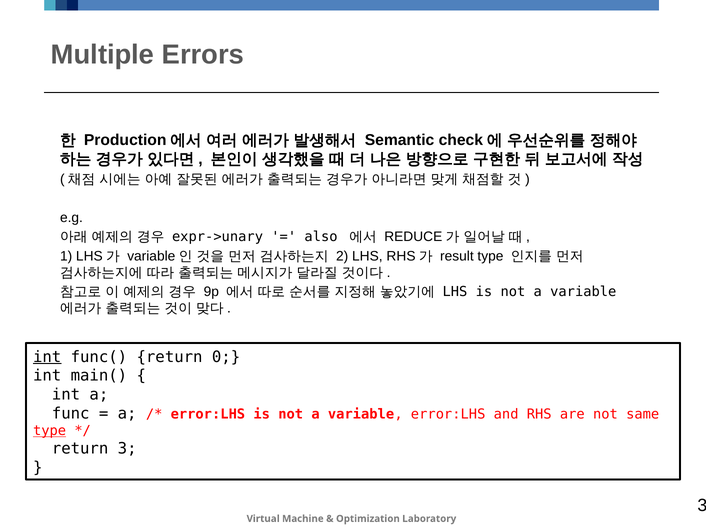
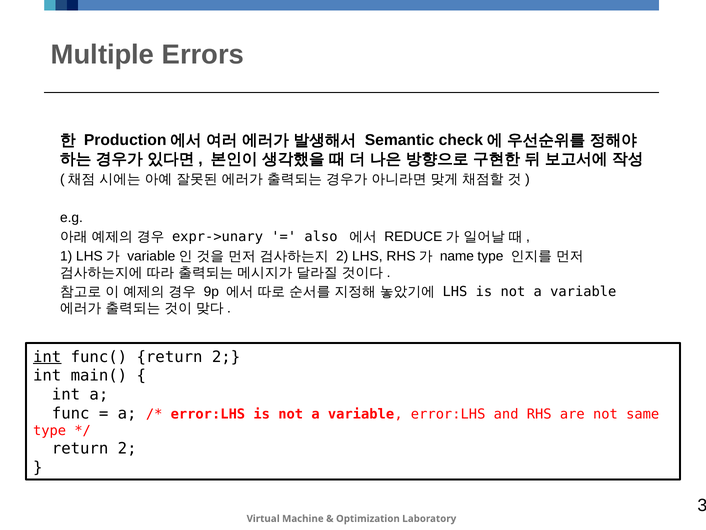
result: result -> name
func( return 0: 0 -> 2
type at (50, 431) underline: present -> none
3 at (127, 448): 3 -> 2
